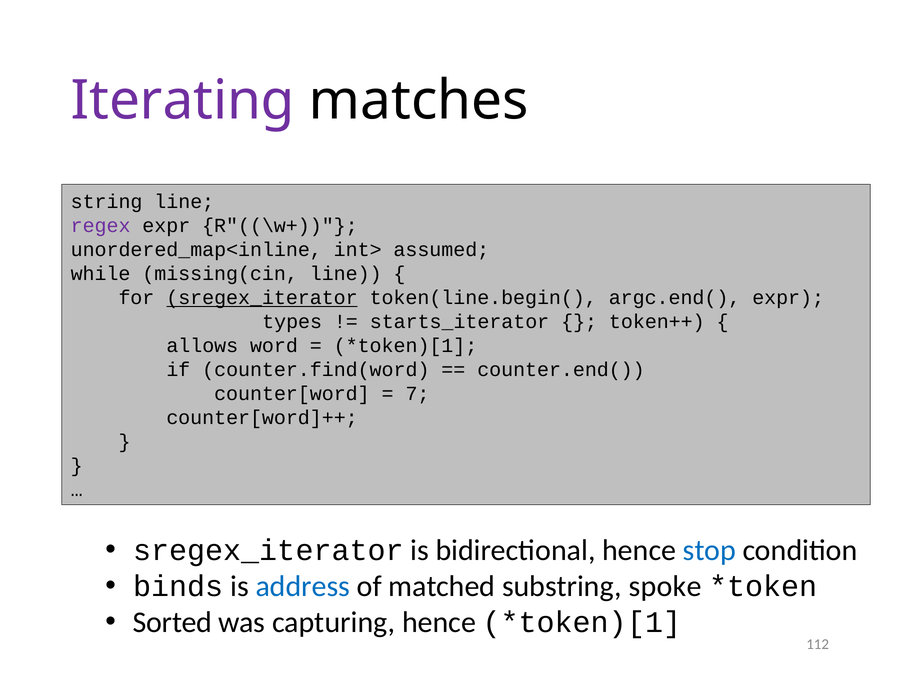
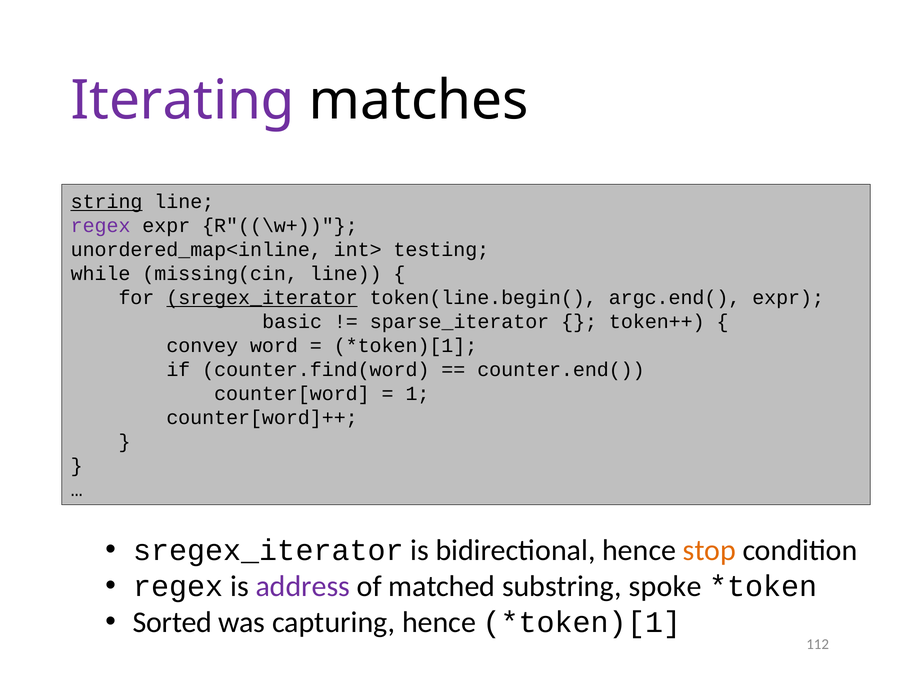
string underline: none -> present
assumed: assumed -> testing
types: types -> basic
starts_iterator: starts_iterator -> sparse_iterator
allows: allows -> convey
7: 7 -> 1
stop colour: blue -> orange
binds at (178, 586): binds -> regex
address colour: blue -> purple
